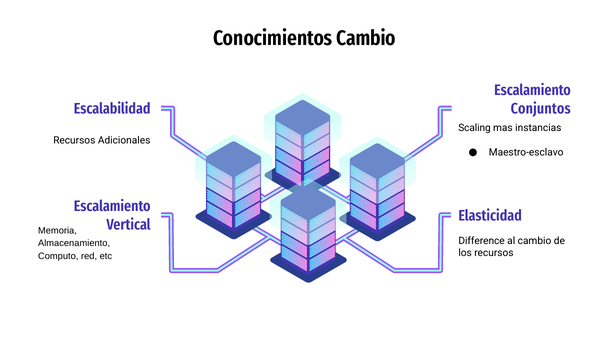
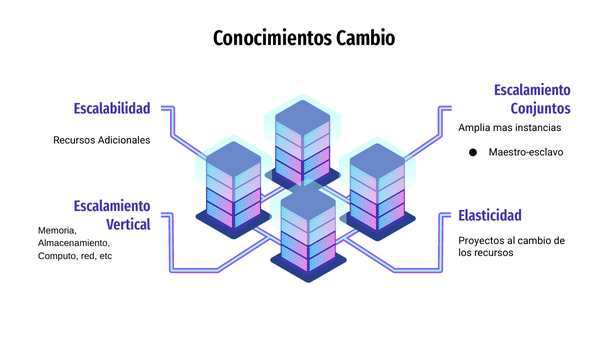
Scaling: Scaling -> Amplia
Difference: Difference -> Proyectos
